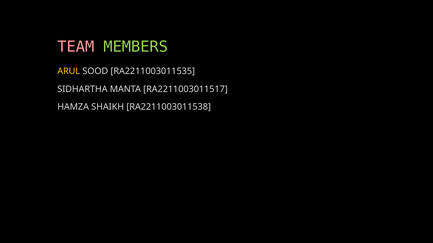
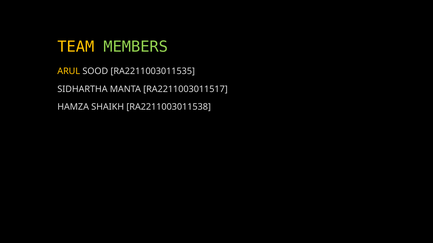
TEAM colour: pink -> yellow
